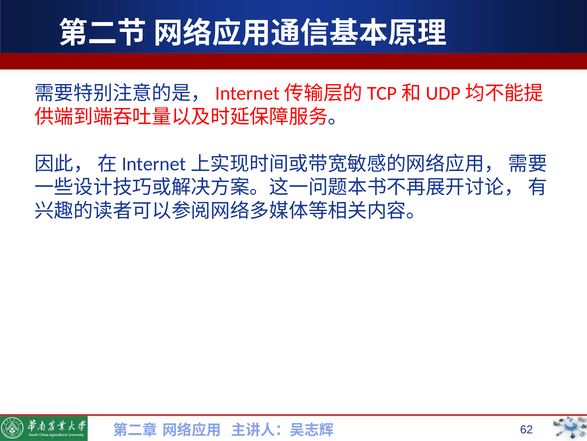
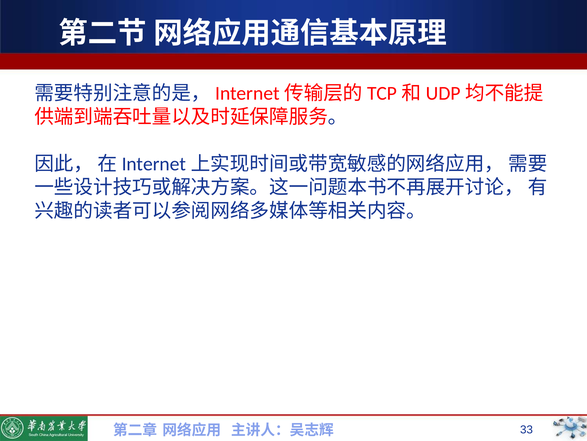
62: 62 -> 33
